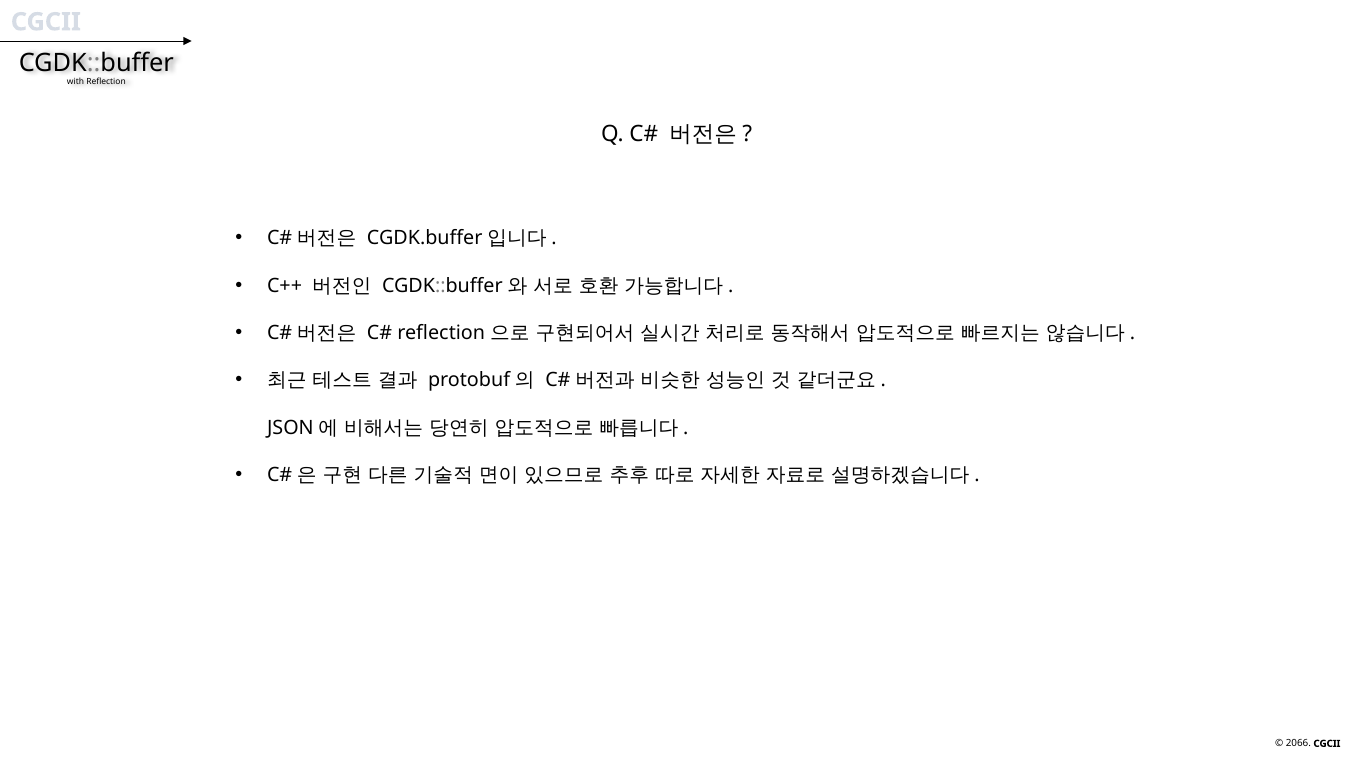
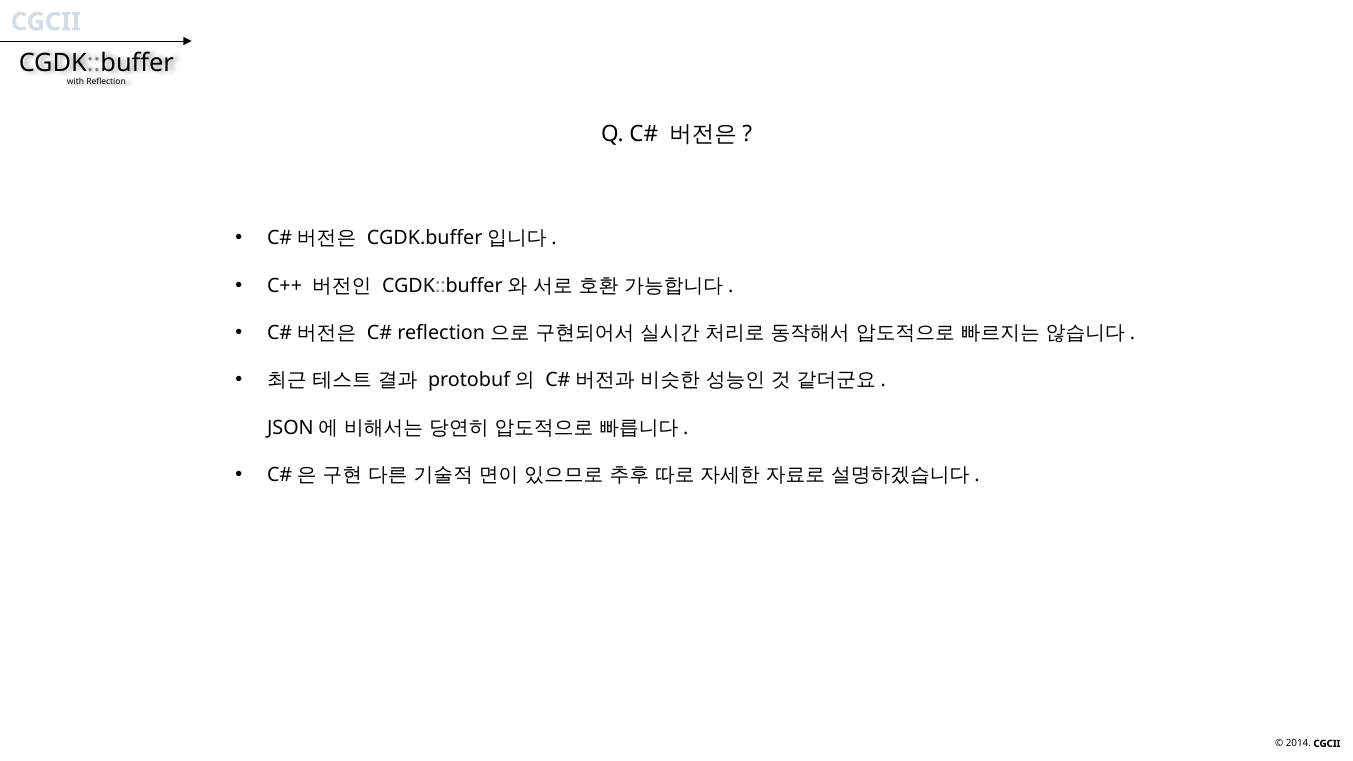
2066: 2066 -> 2014
